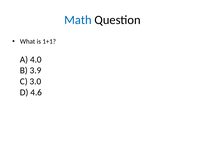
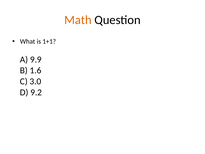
Math colour: blue -> orange
4.0: 4.0 -> 9.9
3.9: 3.9 -> 1.6
4.6: 4.6 -> 9.2
